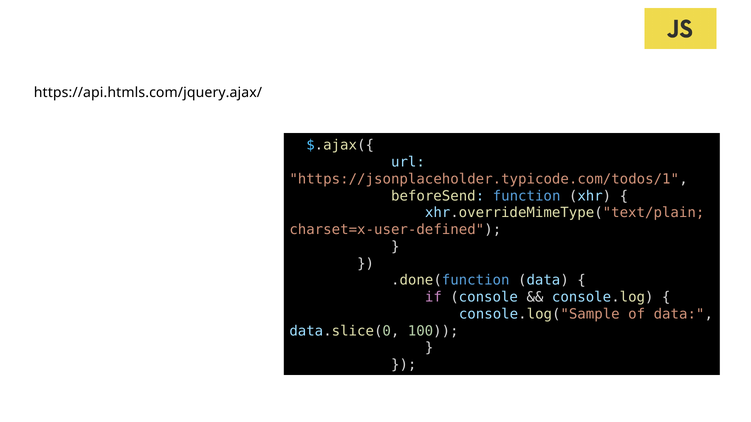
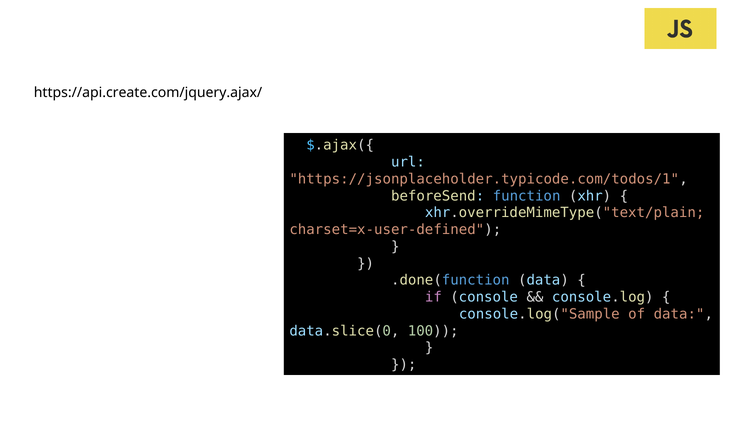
https://api.htmls.com/jquery.ajax/: https://api.htmls.com/jquery.ajax/ -> https://api.create.com/jquery.ajax/
